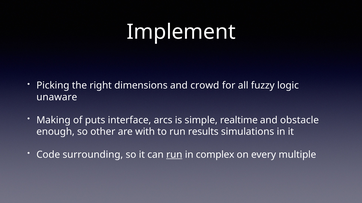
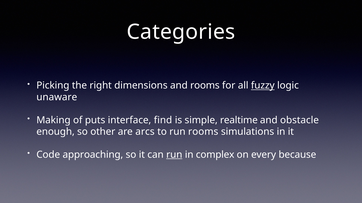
Implement: Implement -> Categories
and crowd: crowd -> rooms
fuzzy underline: none -> present
arcs: arcs -> find
with: with -> arcs
run results: results -> rooms
surrounding: surrounding -> approaching
multiple: multiple -> because
